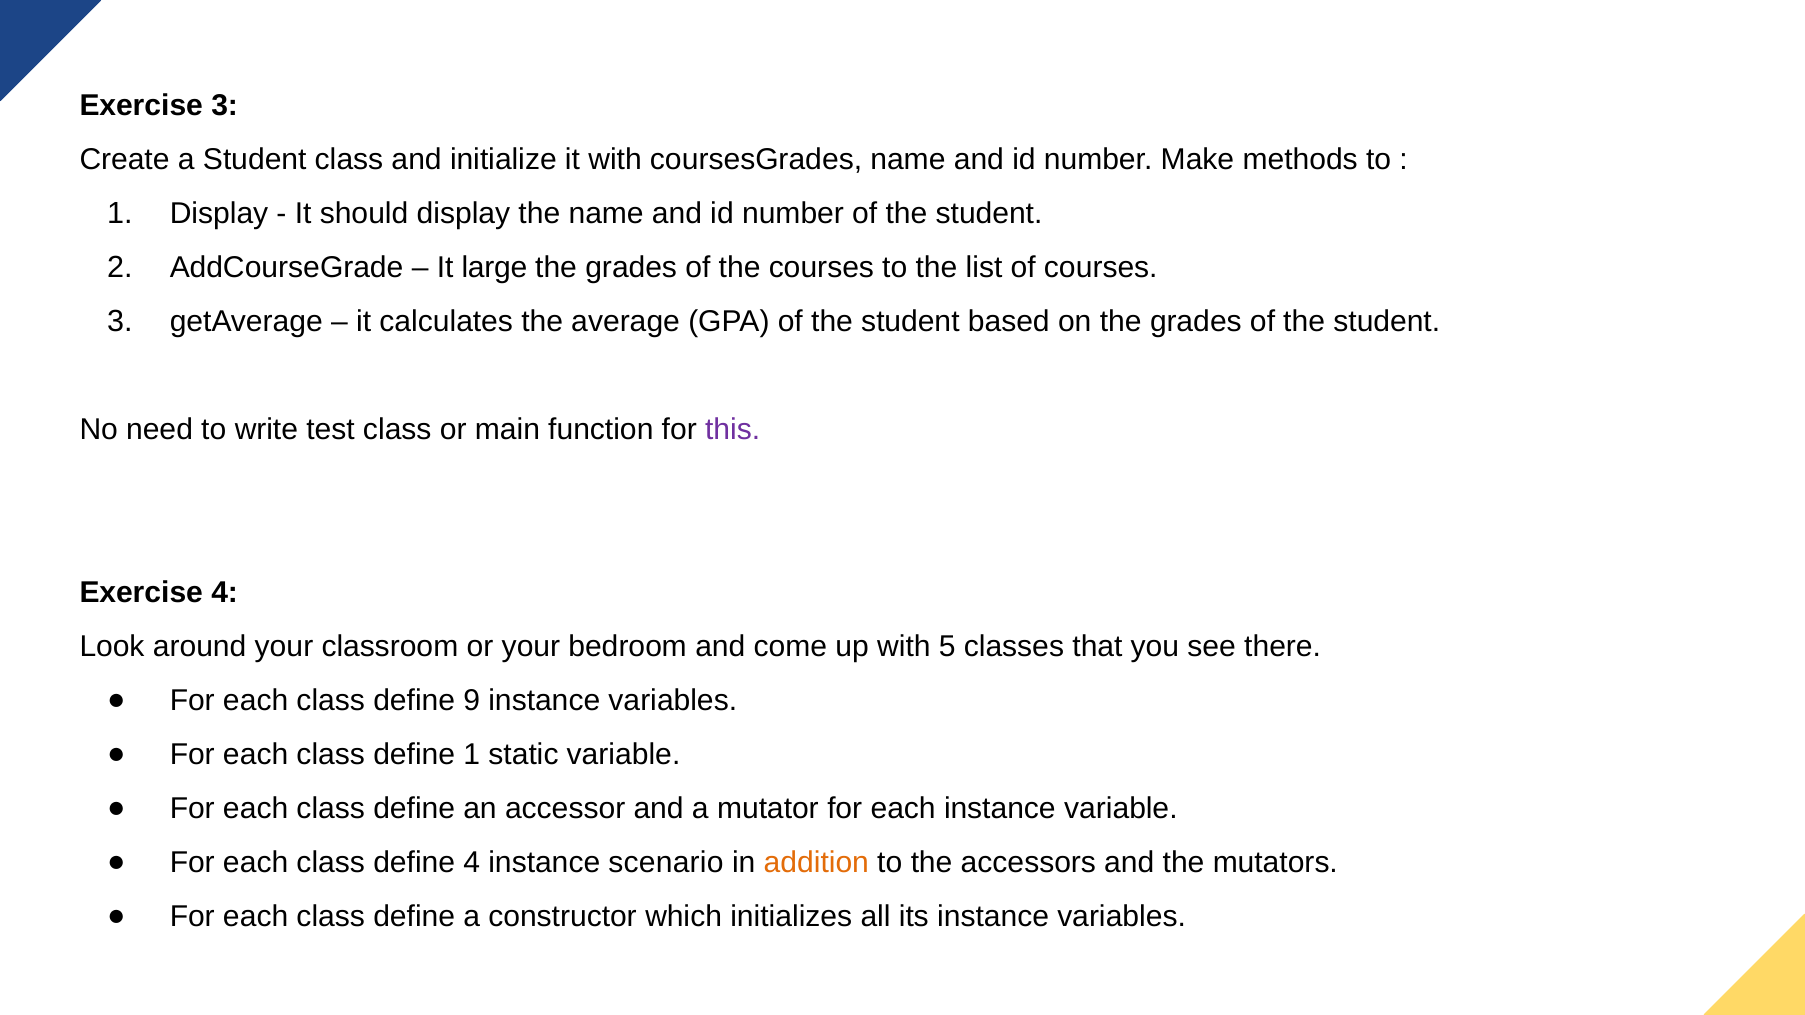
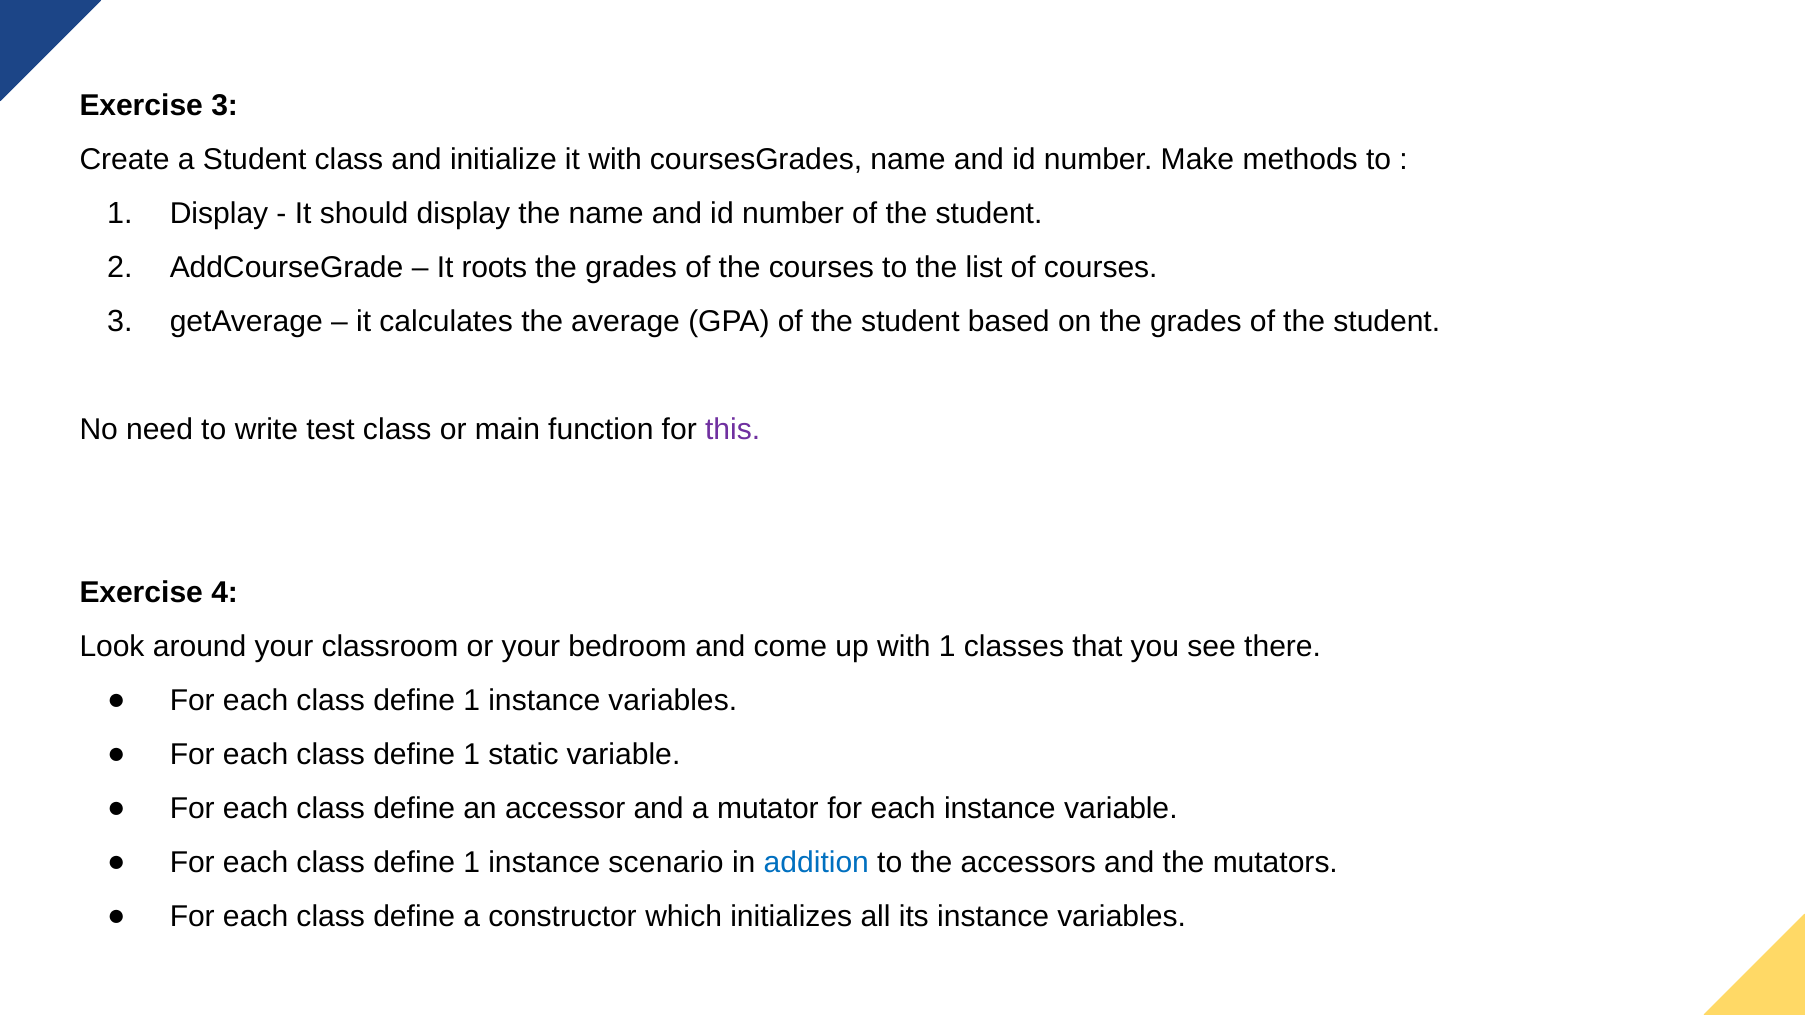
large: large -> roots
with 5: 5 -> 1
9 at (472, 701): 9 -> 1
4 at (472, 863): 4 -> 1
addition colour: orange -> blue
